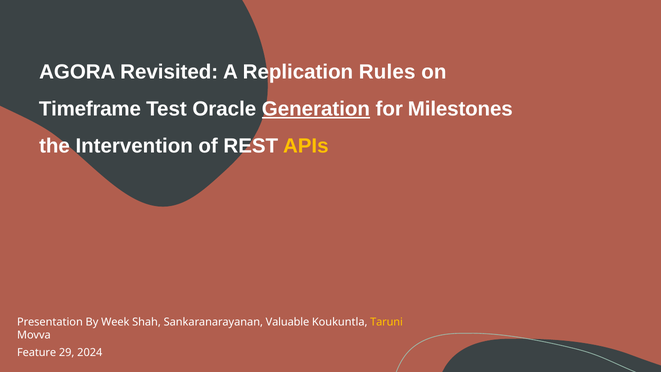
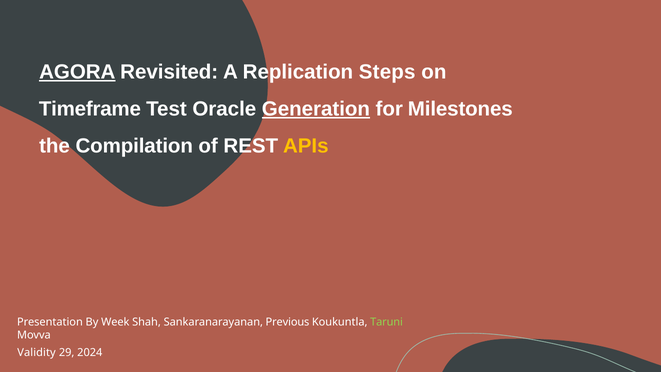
AGORA underline: none -> present
Rules: Rules -> Steps
Intervention: Intervention -> Compilation
Valuable: Valuable -> Previous
Taruni colour: yellow -> light green
Feature: Feature -> Validity
